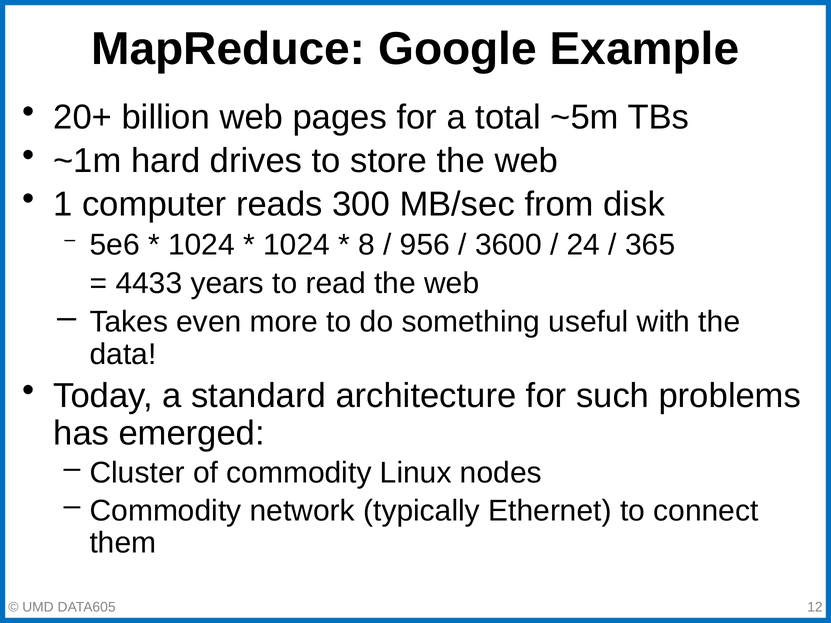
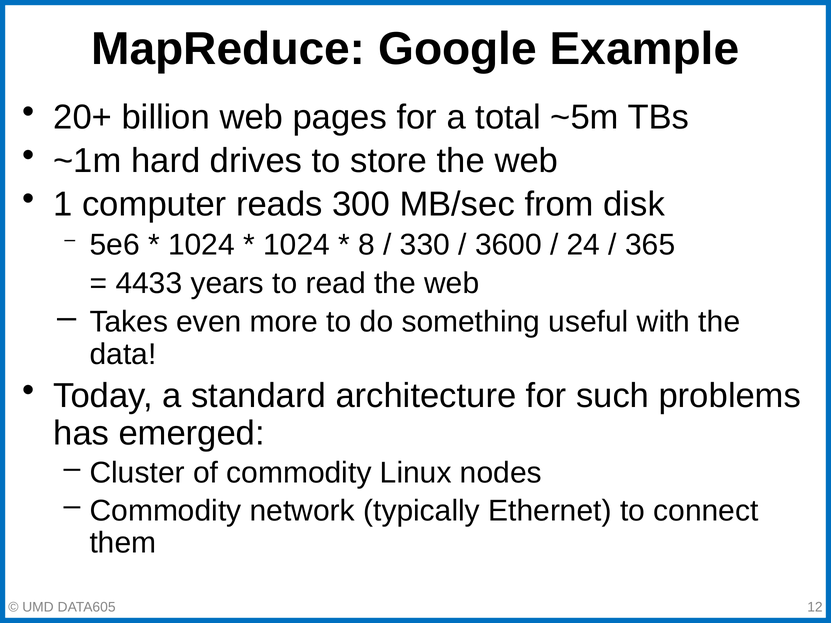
956: 956 -> 330
